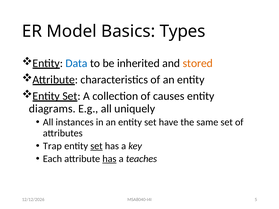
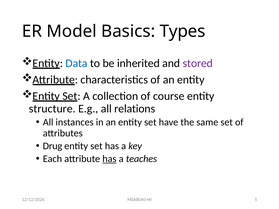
stored colour: orange -> purple
causes: causes -> course
diagrams: diagrams -> structure
uniquely: uniquely -> relations
Trap: Trap -> Drug
set at (96, 146) underline: present -> none
